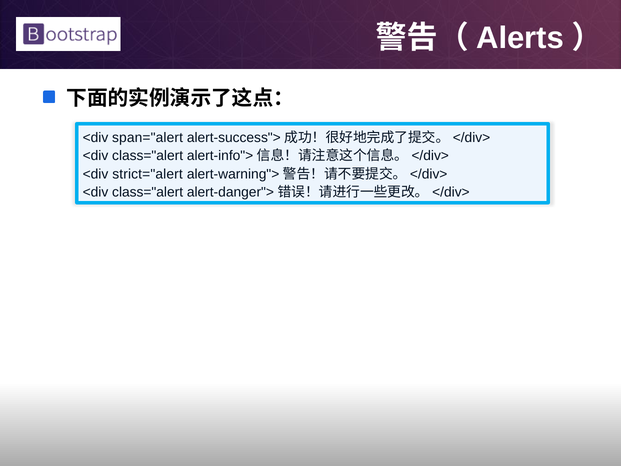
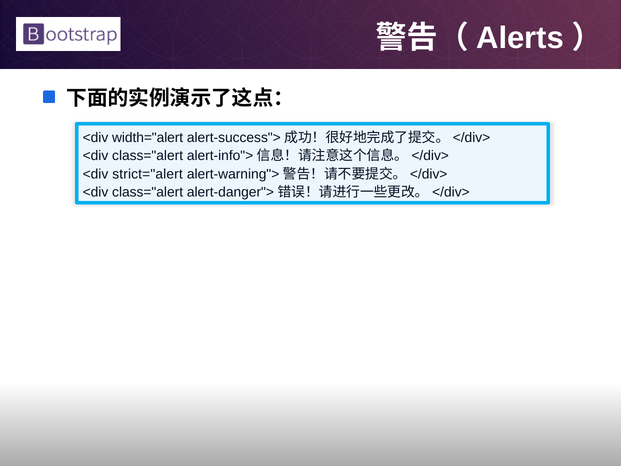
span="alert: span="alert -> width="alert
